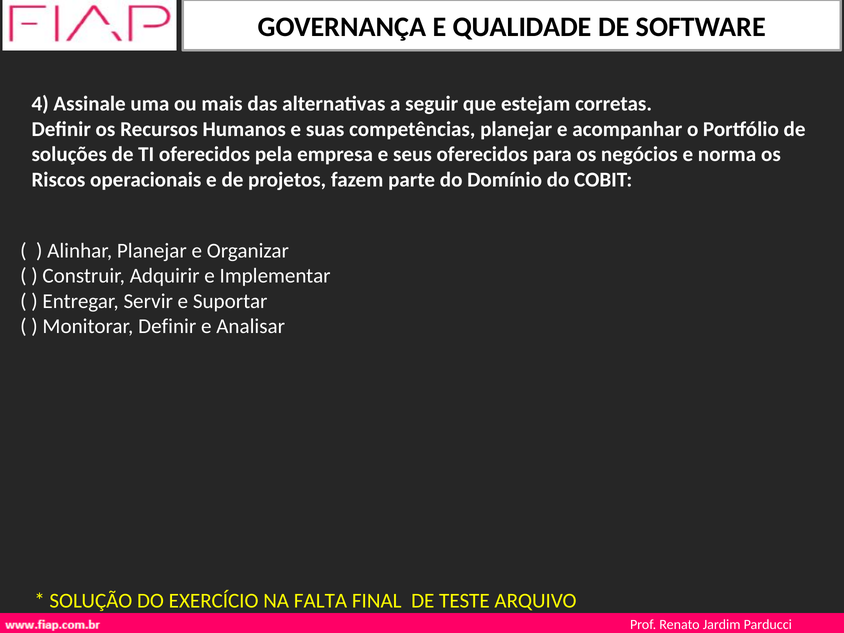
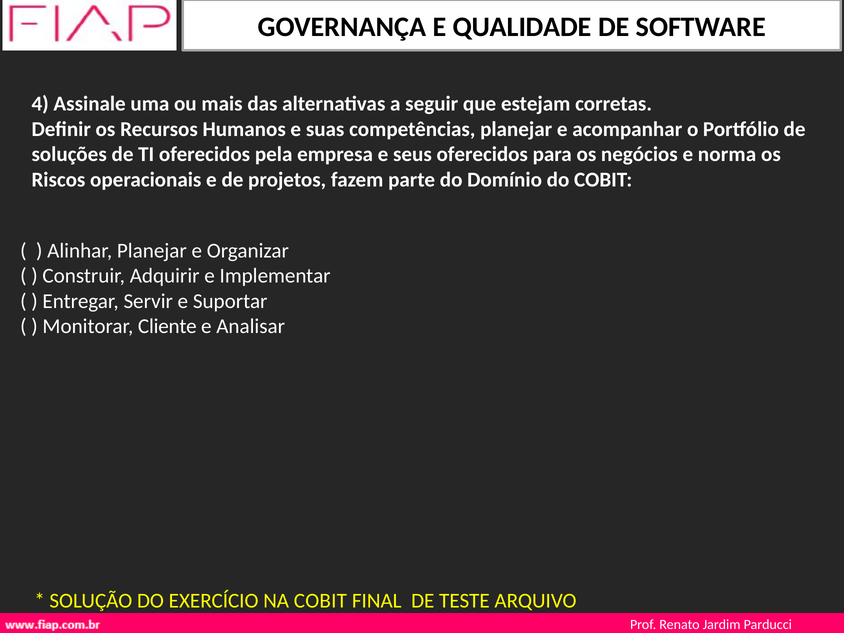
Monitorar Definir: Definir -> Cliente
NA FALTA: FALTA -> COBIT
